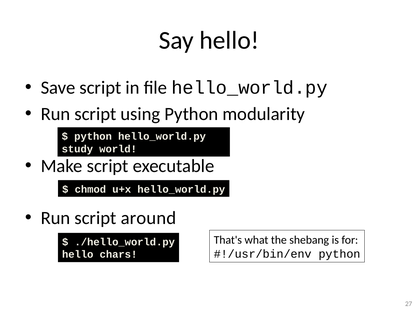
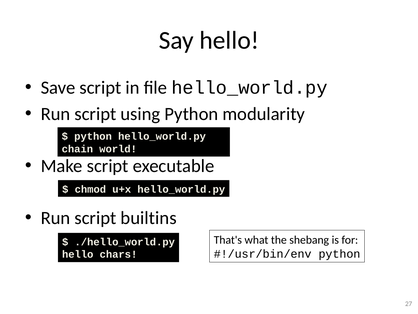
study: study -> chain
around: around -> builtins
